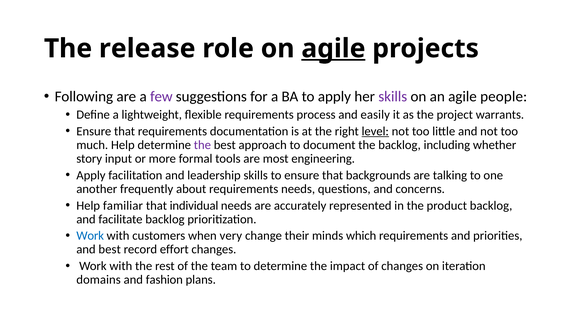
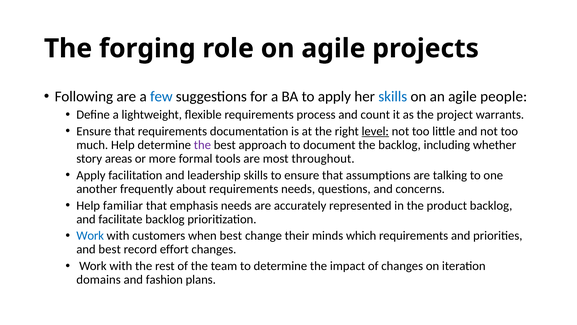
release: release -> forging
agile at (333, 48) underline: present -> none
few colour: purple -> blue
skills at (393, 97) colour: purple -> blue
easily: easily -> count
input: input -> areas
engineering: engineering -> throughout
backgrounds: backgrounds -> assumptions
individual: individual -> emphasis
when very: very -> best
